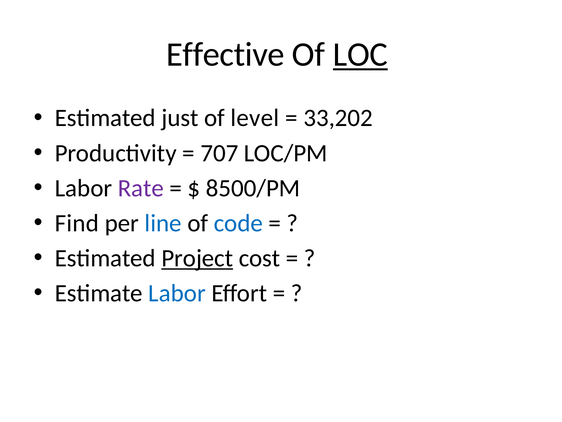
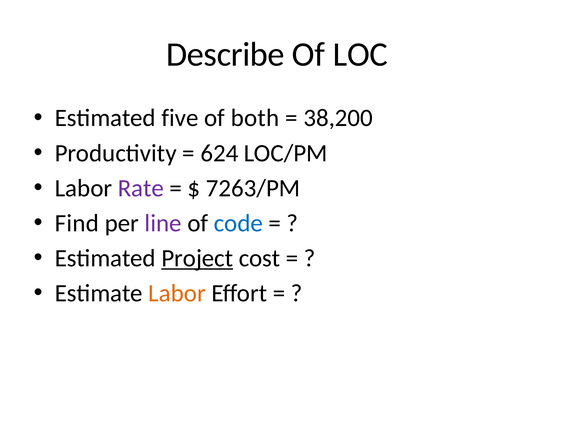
Effective: Effective -> Describe
LOC underline: present -> none
just: just -> five
level: level -> both
33,202: 33,202 -> 38,200
707: 707 -> 624
8500/PM: 8500/PM -> 7263/PM
line colour: blue -> purple
Labor at (177, 293) colour: blue -> orange
